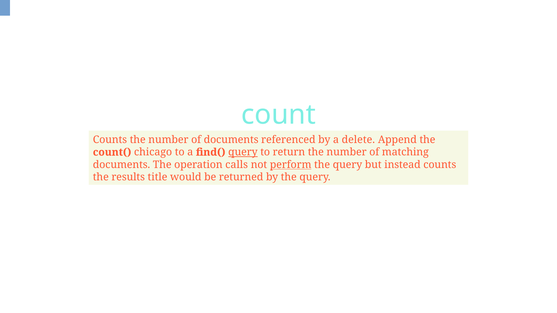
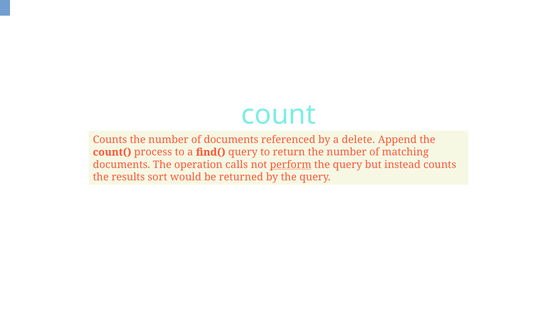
chicago: chicago -> process
query at (243, 152) underline: present -> none
title: title -> sort
